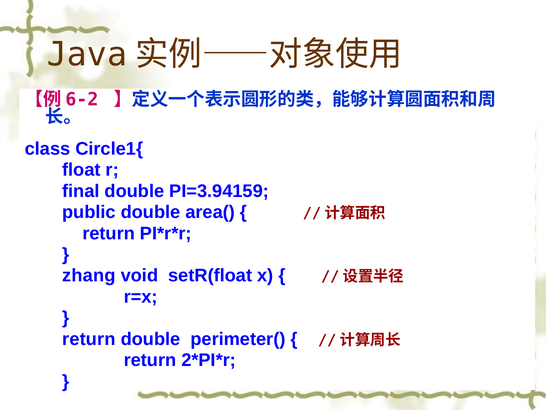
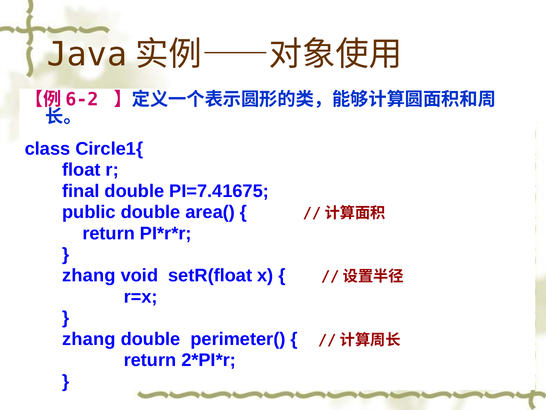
PI=3.94159: PI=3.94159 -> PI=7.41675
return at (89, 339): return -> zhang
